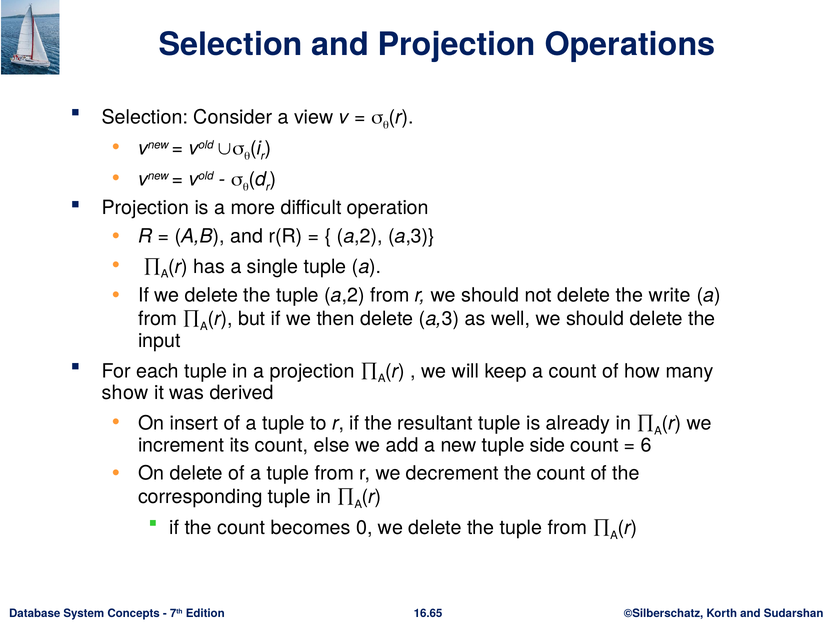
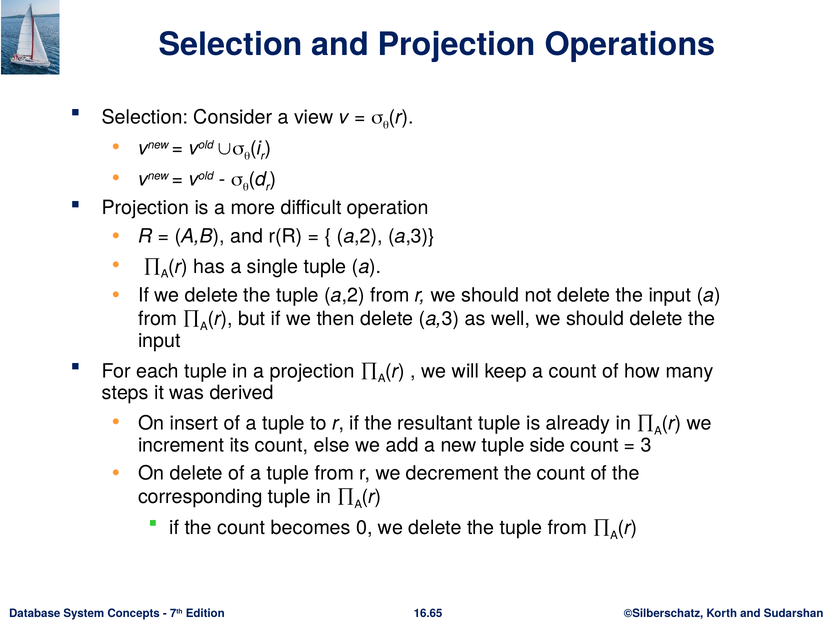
not delete the write: write -> input
show: show -> steps
6: 6 -> 3
